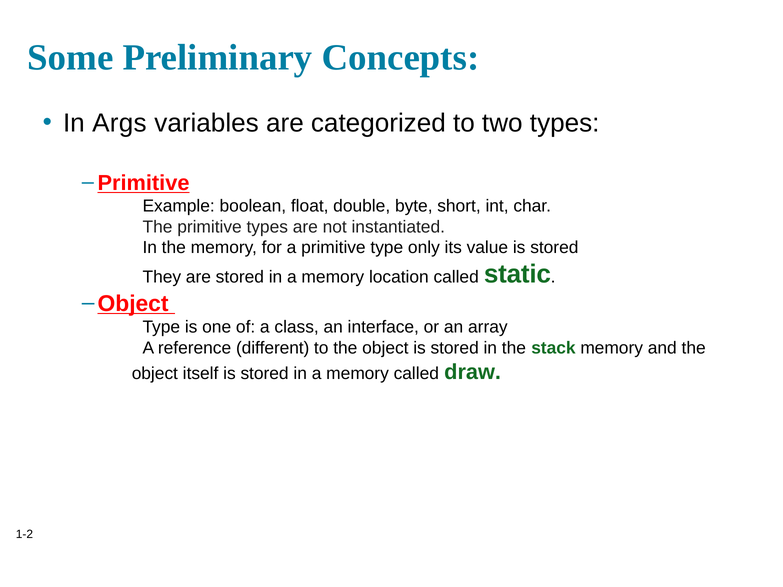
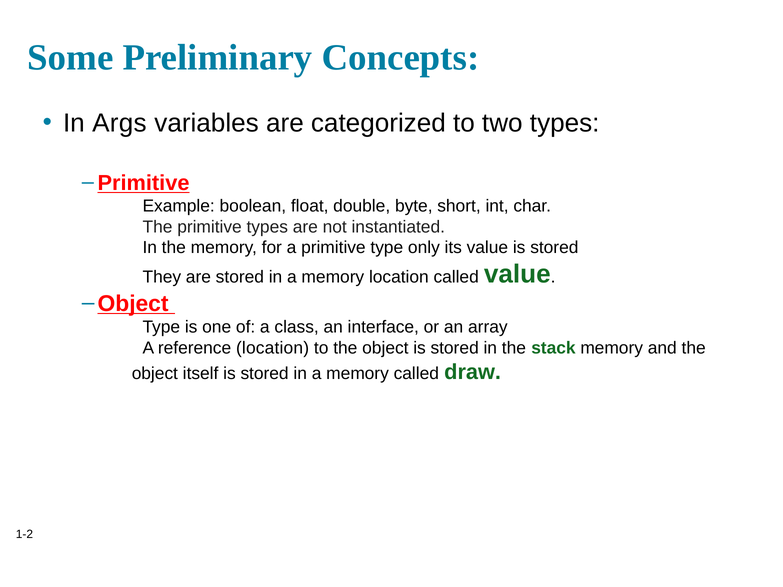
called static: static -> value
reference different: different -> location
